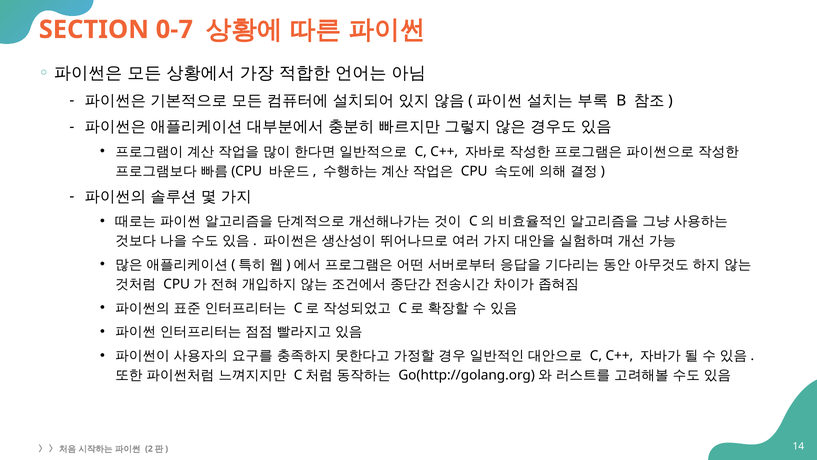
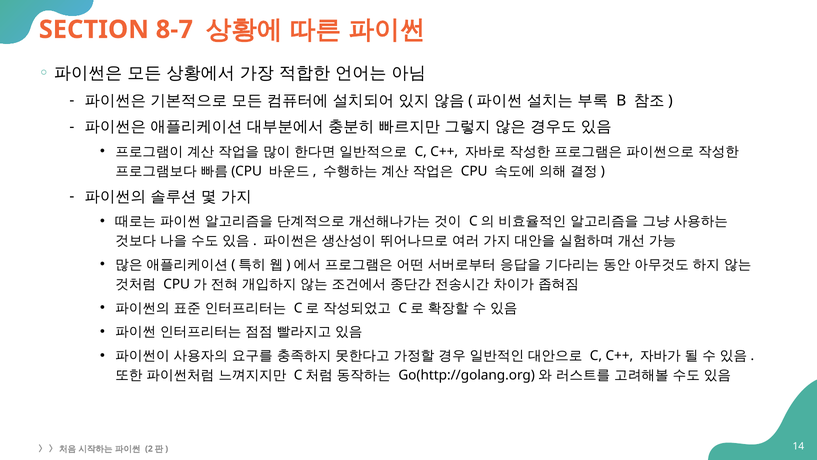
0-7: 0-7 -> 8-7
